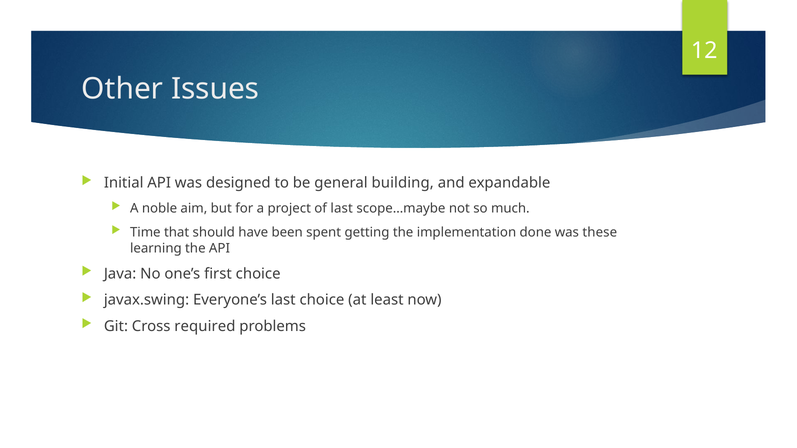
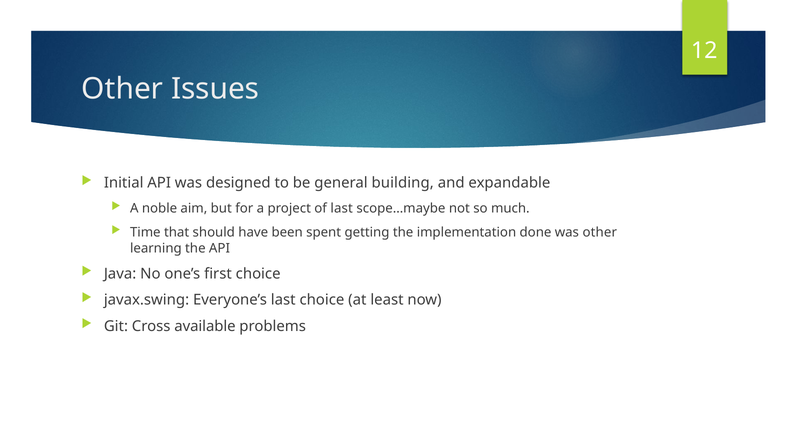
was these: these -> other
required: required -> available
